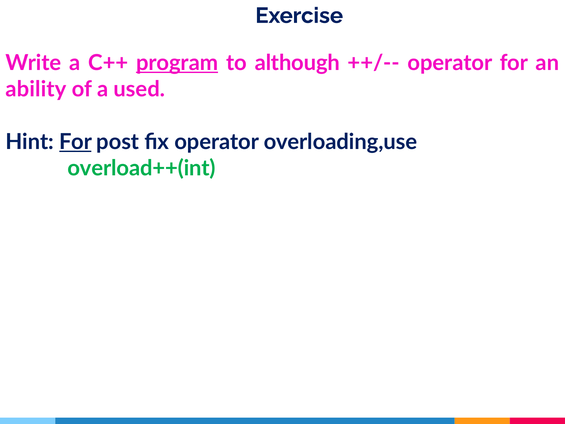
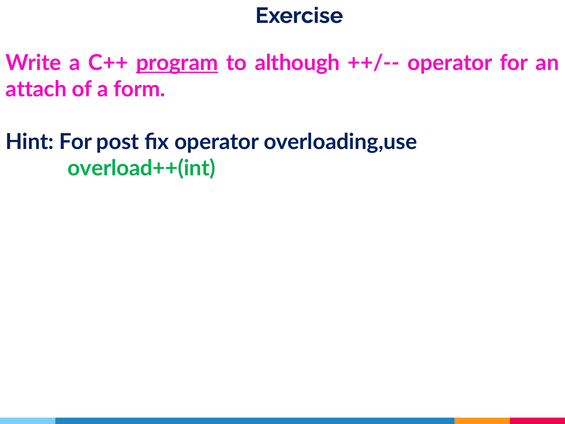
ability: ability -> attach
used: used -> form
For at (75, 142) underline: present -> none
